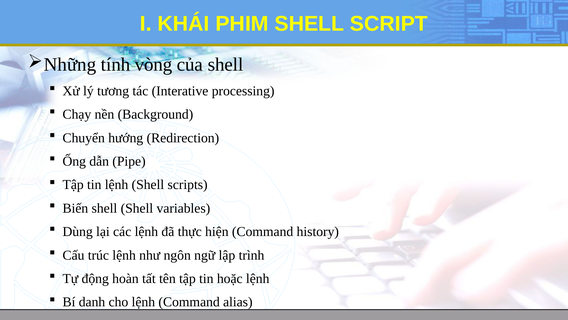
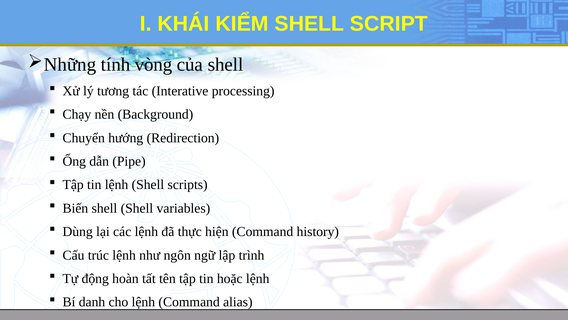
PHIM: PHIM -> KIỂM
